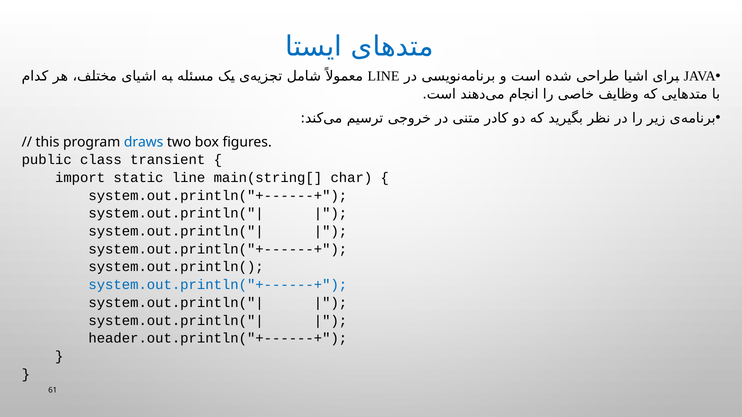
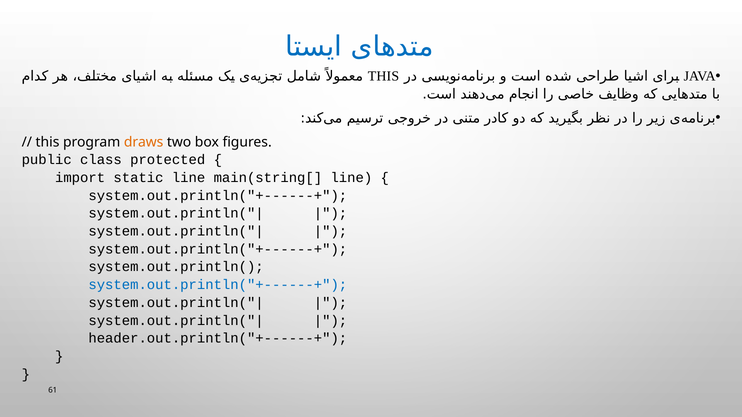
LINE at (384, 76): LINE -> THIS
draws colour: blue -> orange
transient: transient -> protected
main(string[ char: char -> line
